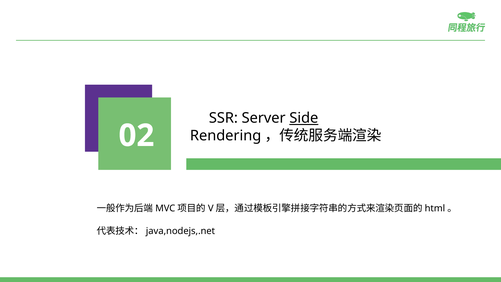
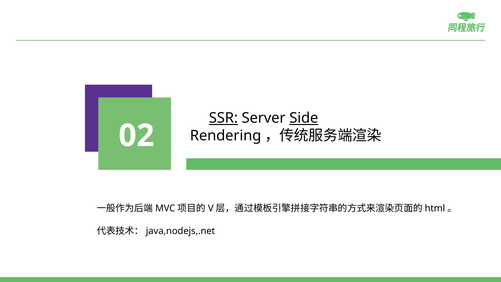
SSR underline: none -> present
